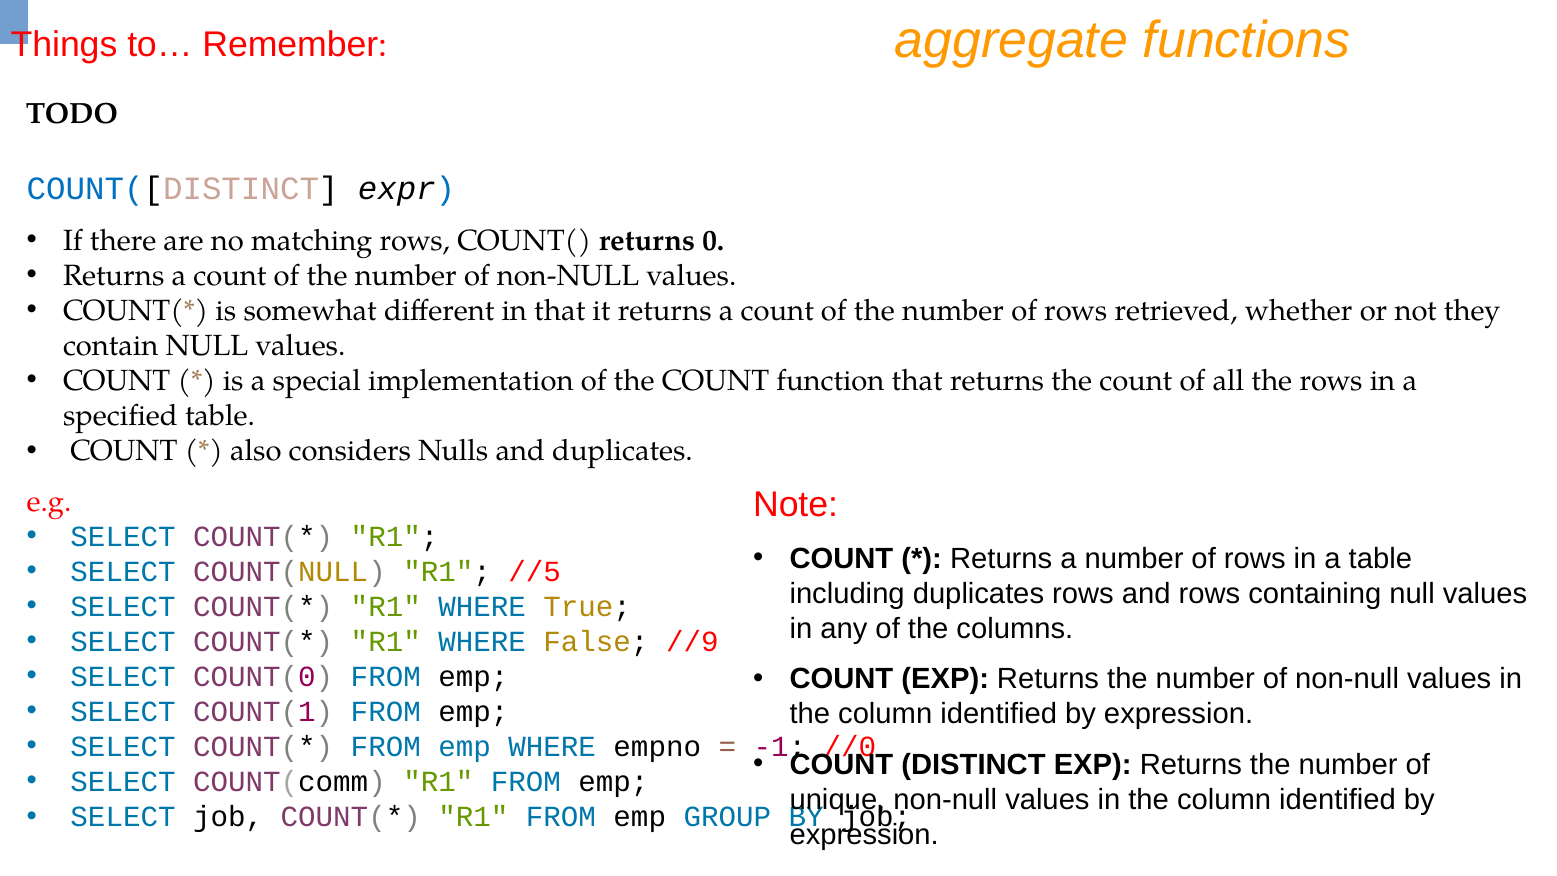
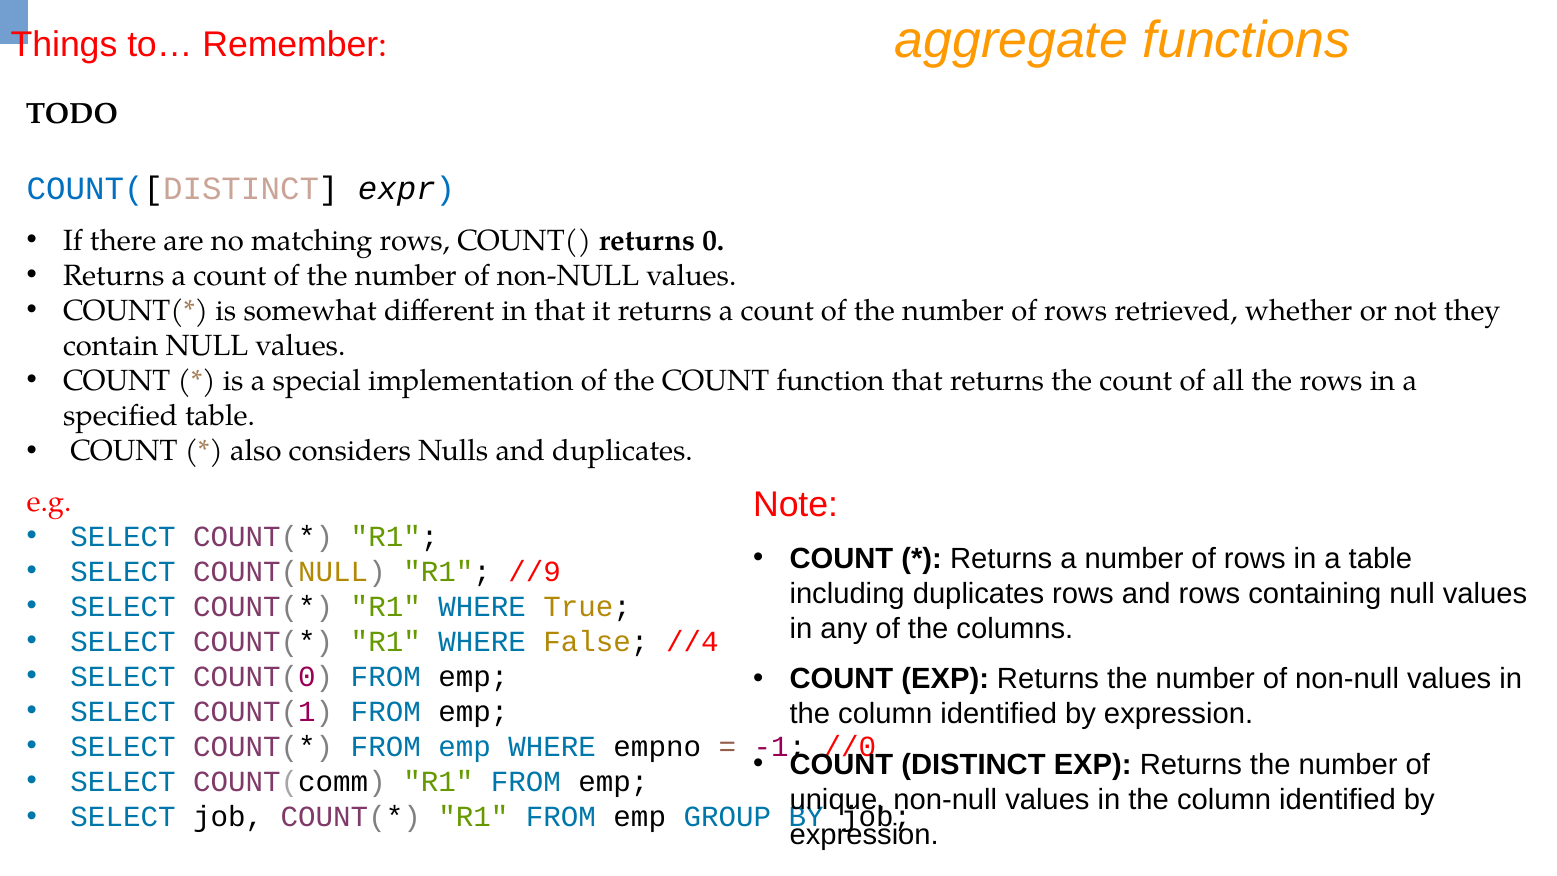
//5: //5 -> //9
//9: //9 -> //4
